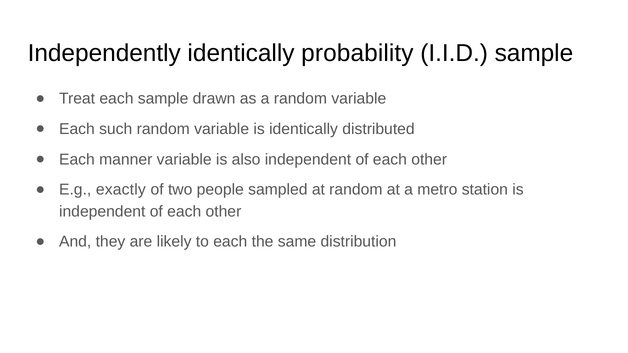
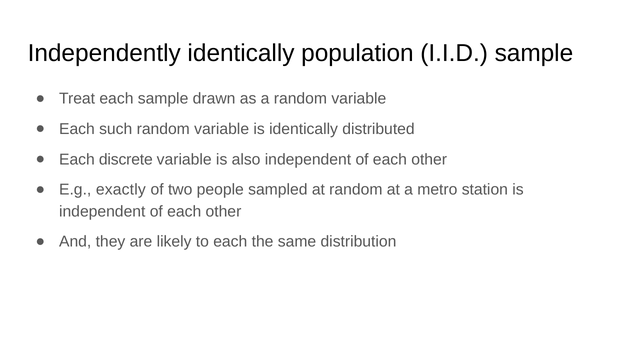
probability: probability -> population
manner: manner -> discrete
